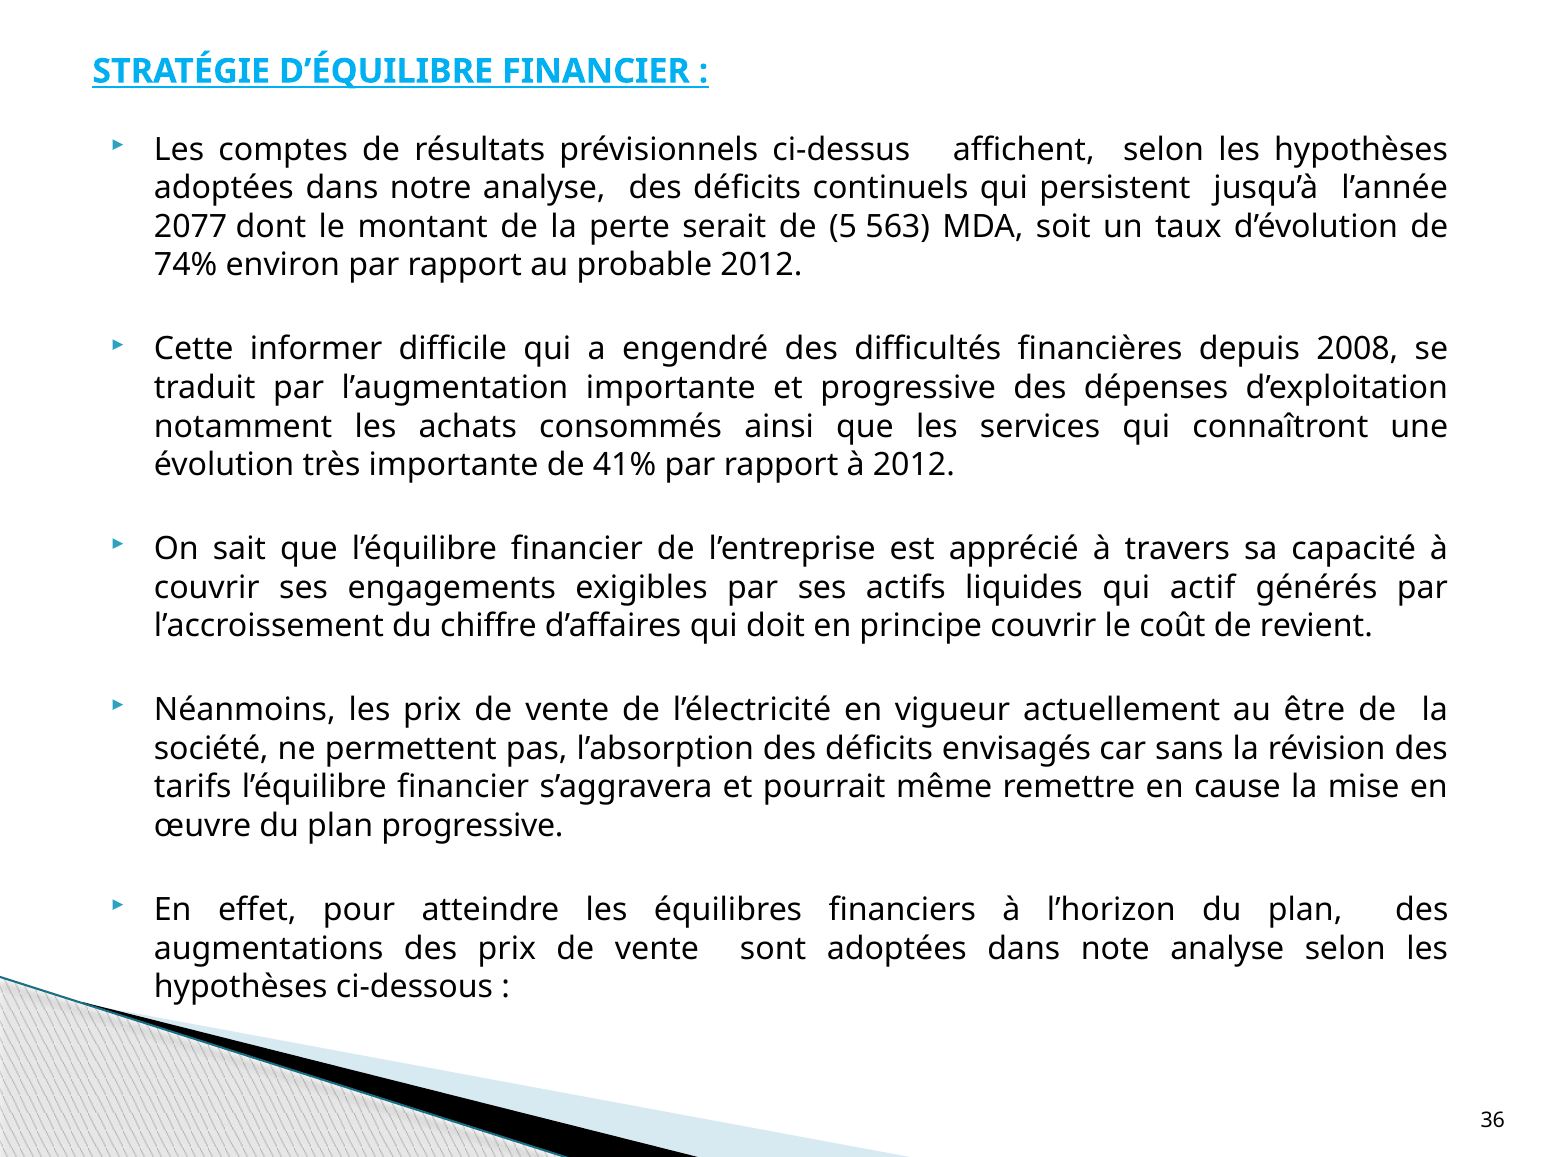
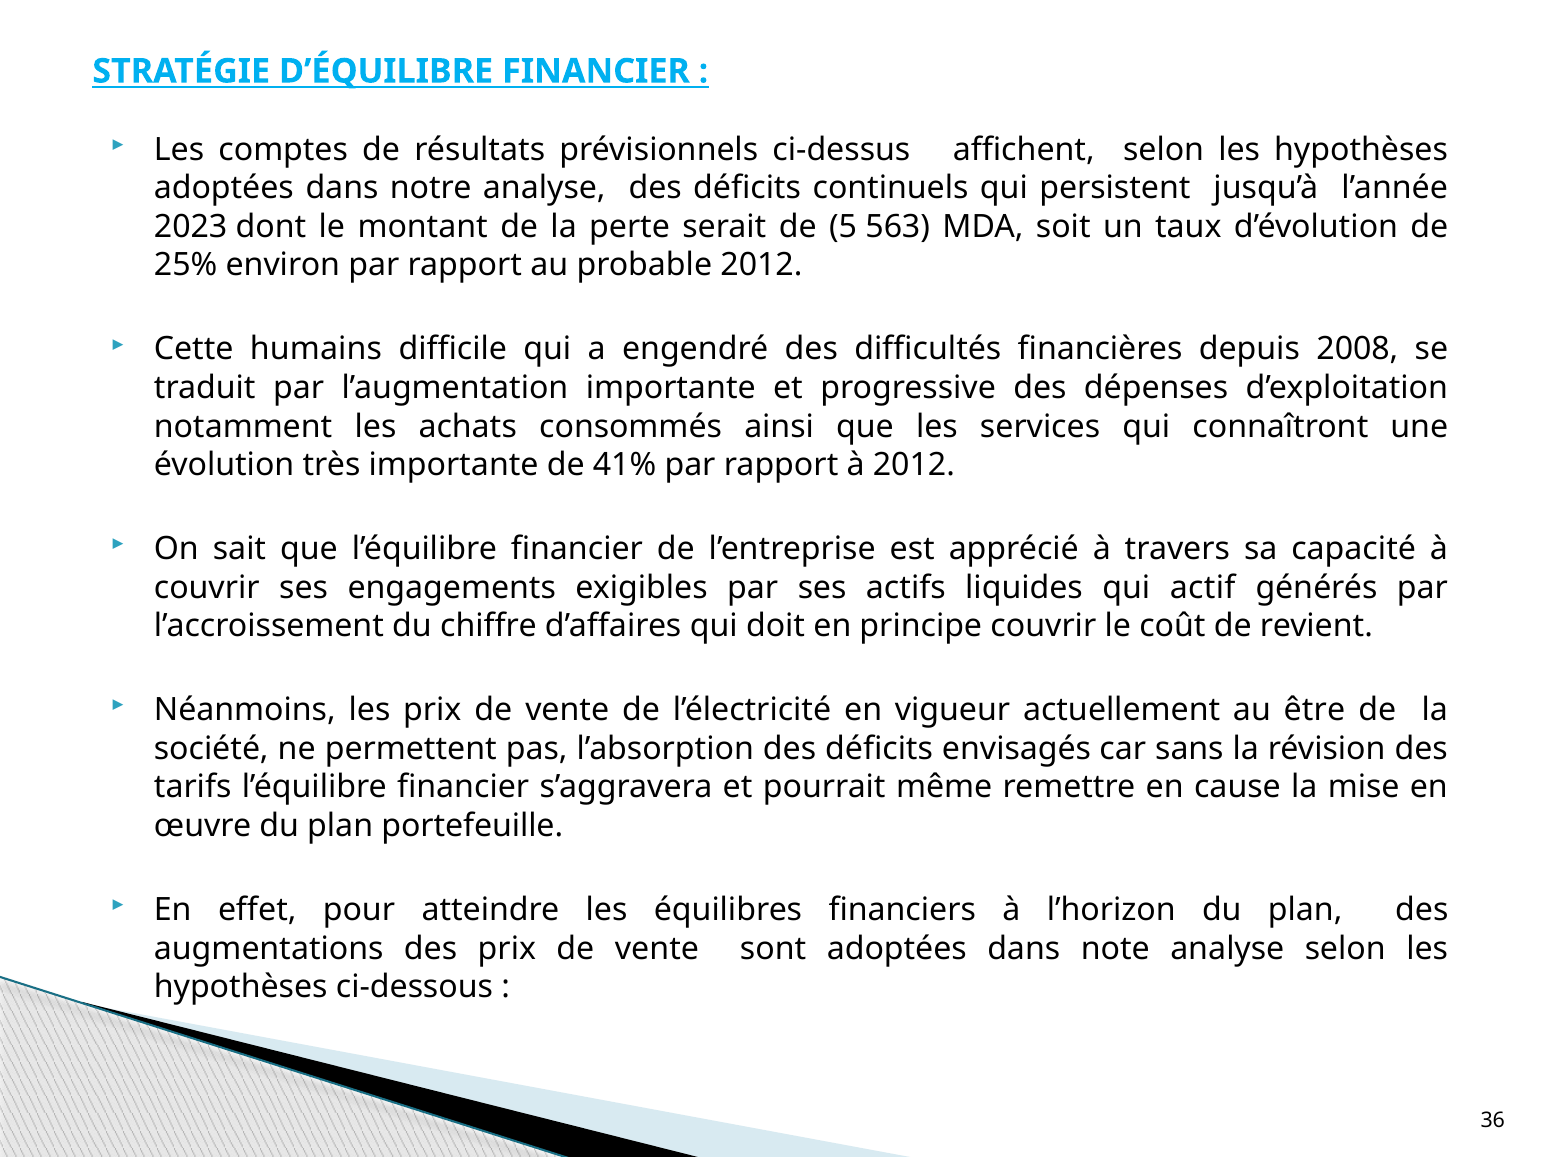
2077: 2077 -> 2023
74%: 74% -> 25%
informer: informer -> humains
plan progressive: progressive -> portefeuille
